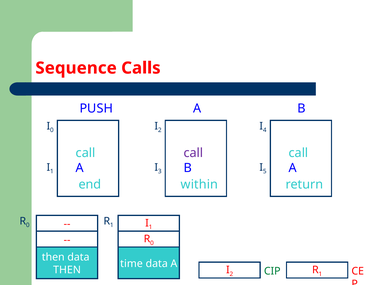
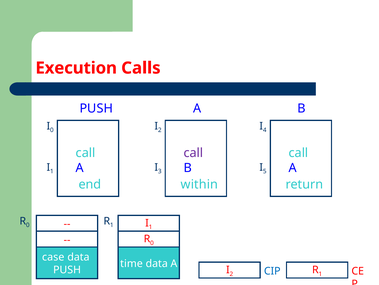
Sequence: Sequence -> Execution
then at (53, 257): then -> case
THEN at (67, 269): THEN -> PUSH
CIP colour: green -> blue
